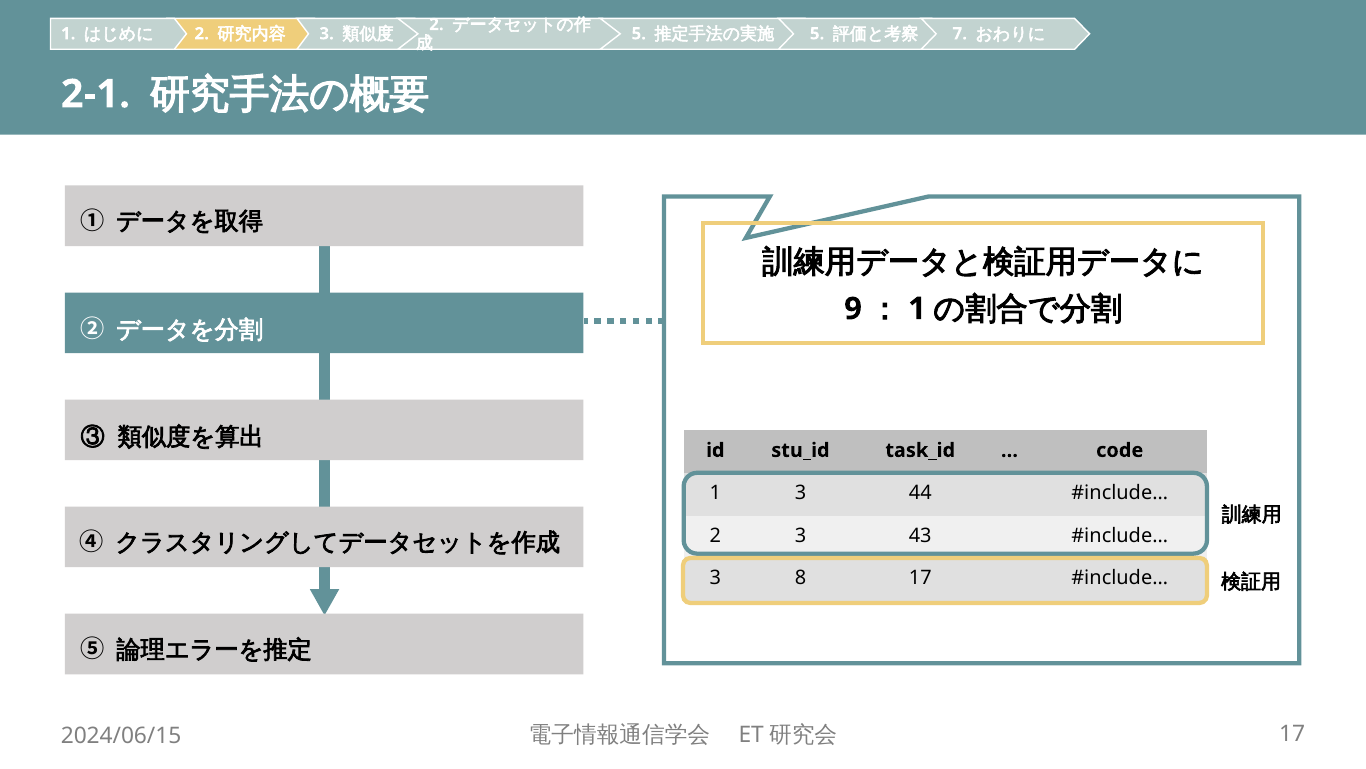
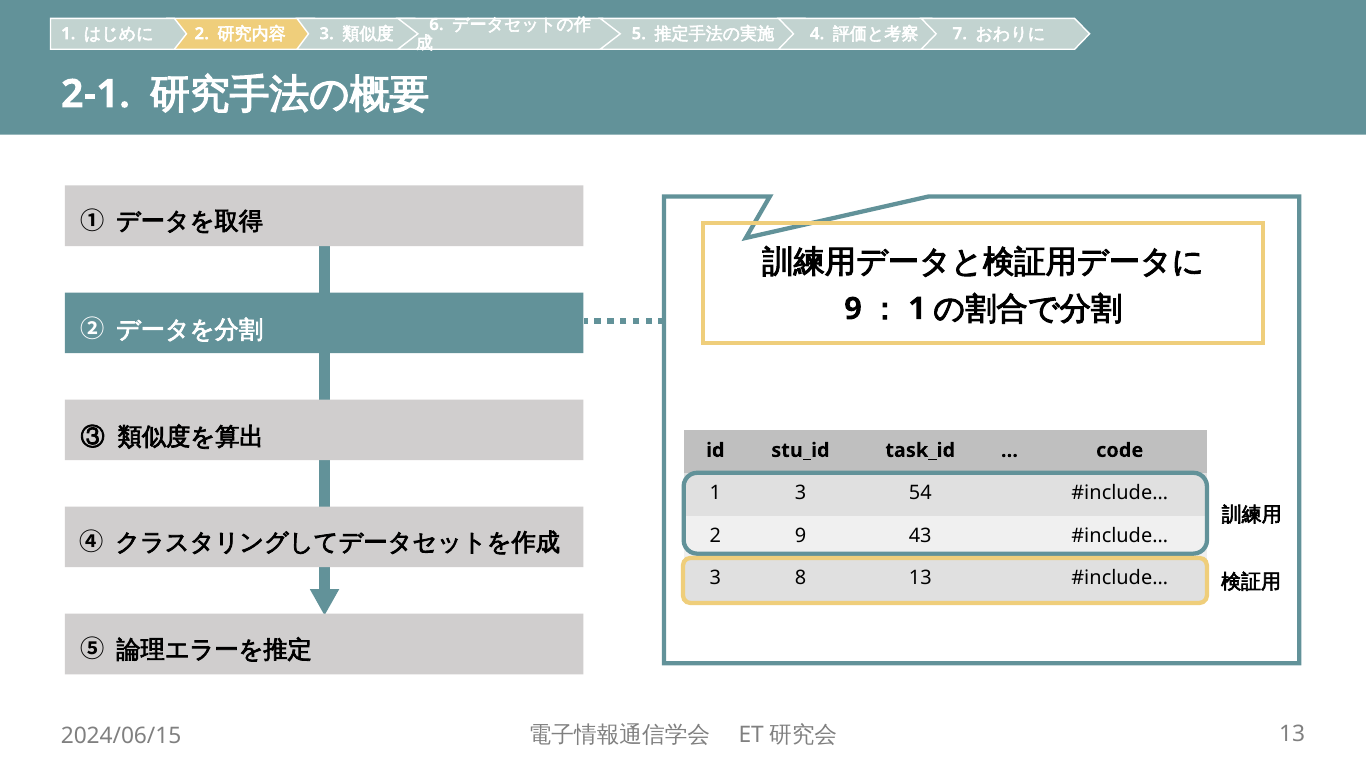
2 at (436, 24): 2 -> 6
5 at (817, 34): 5 -> 4
44: 44 -> 54
2 3: 3 -> 9
8 17: 17 -> 13
2024/06/15 17: 17 -> 13
